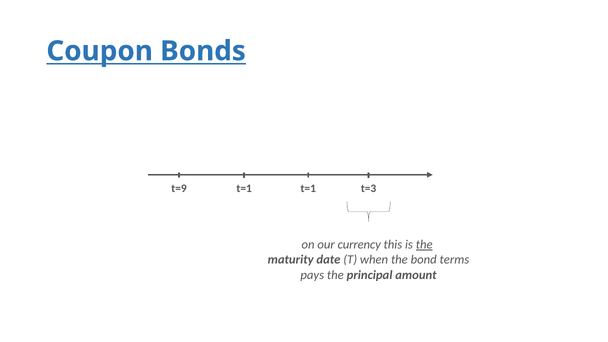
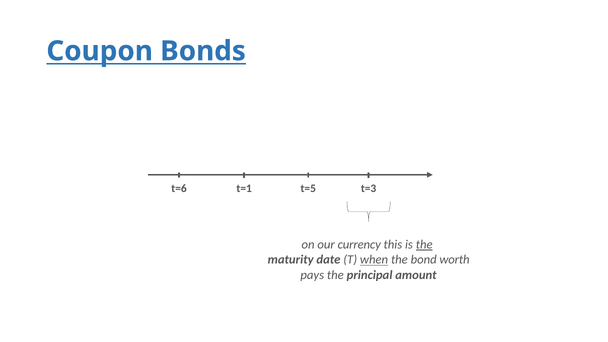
t=9: t=9 -> t=6
t=1 t=1: t=1 -> t=5
when underline: none -> present
terms: terms -> worth
